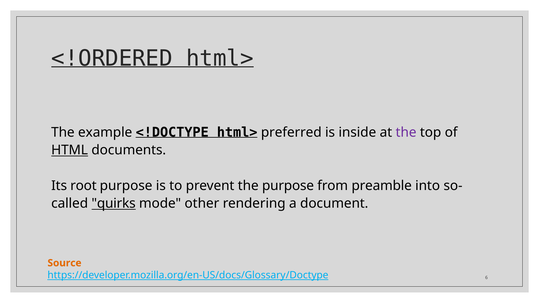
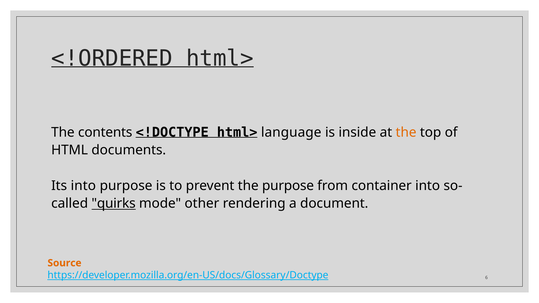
example: example -> contents
preferred: preferred -> language
the at (406, 133) colour: purple -> orange
HTML underline: present -> none
Its root: root -> into
preamble: preamble -> container
